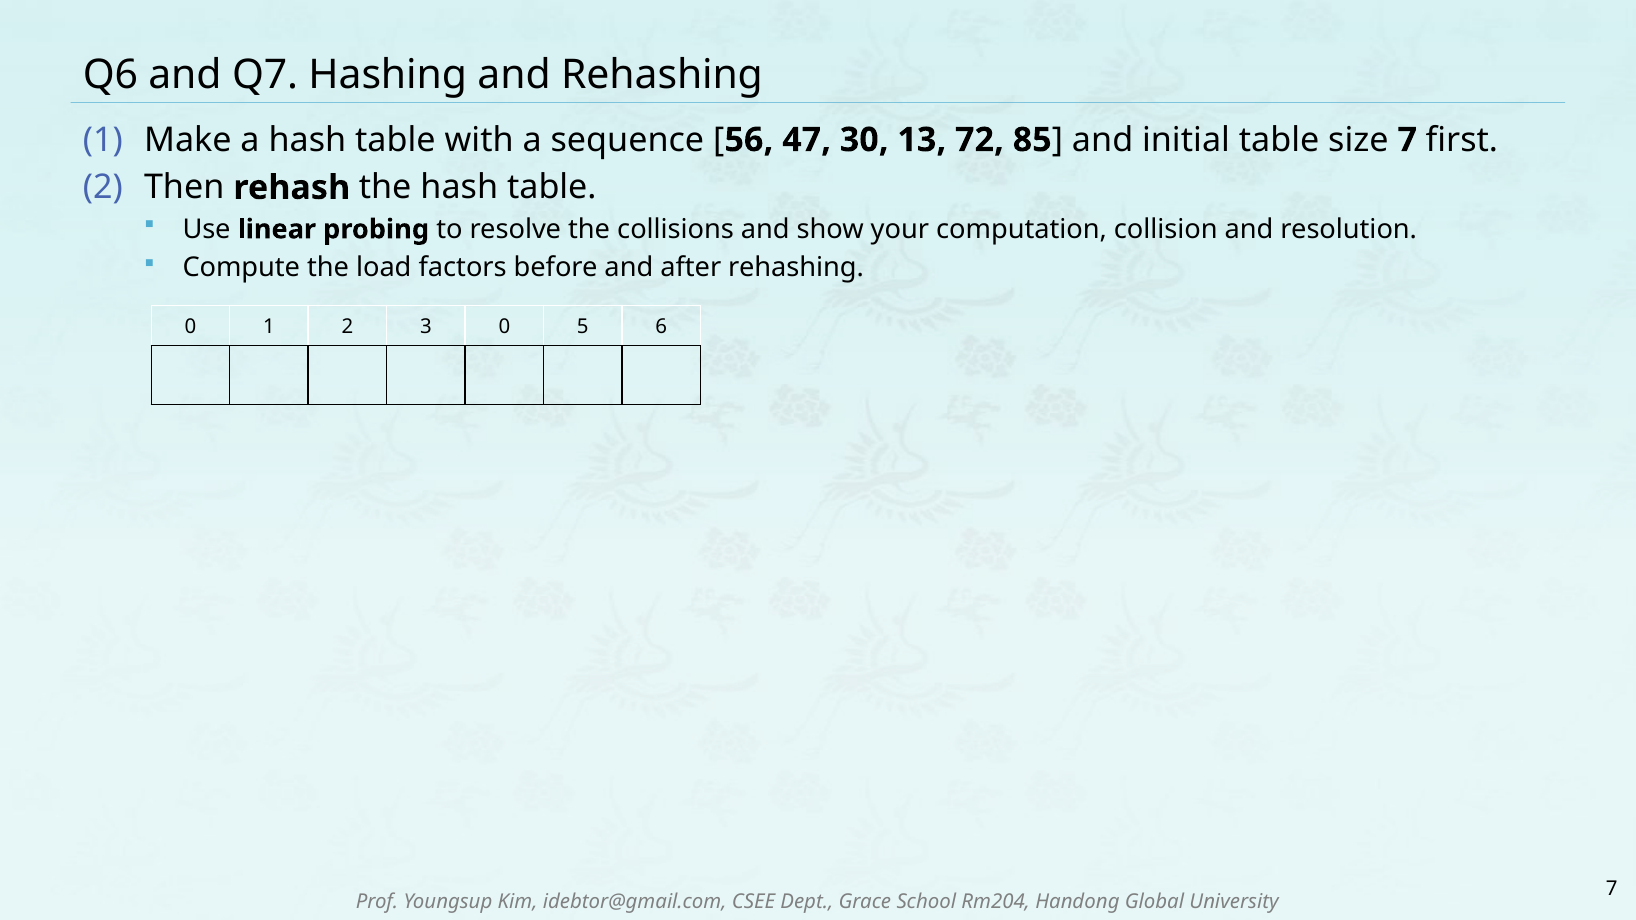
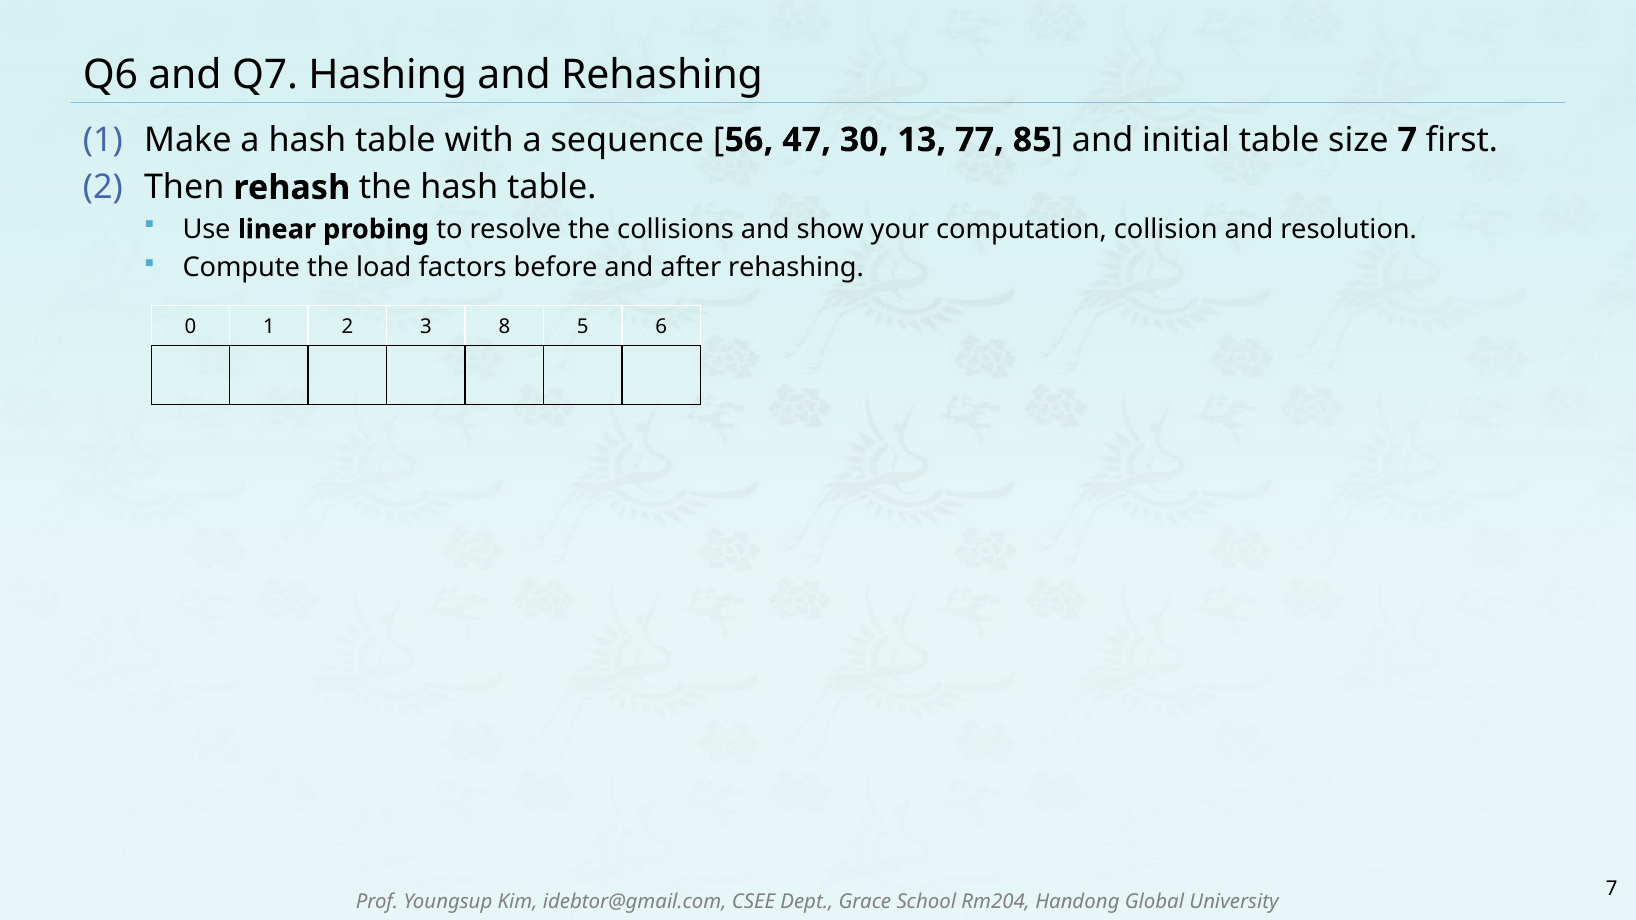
72: 72 -> 77
3 0: 0 -> 8
